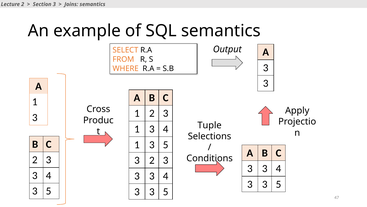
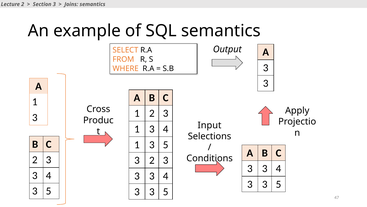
Tuple: Tuple -> Input
